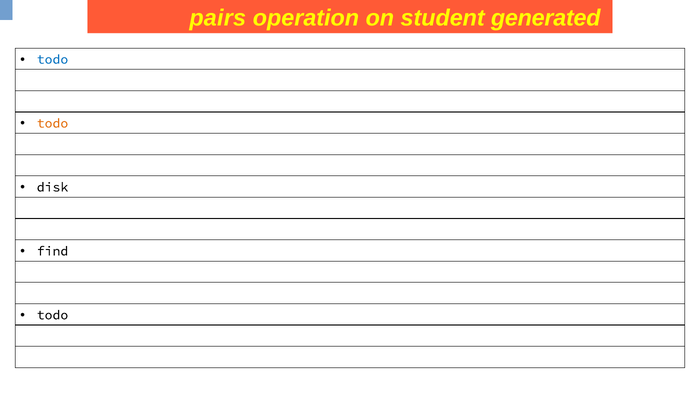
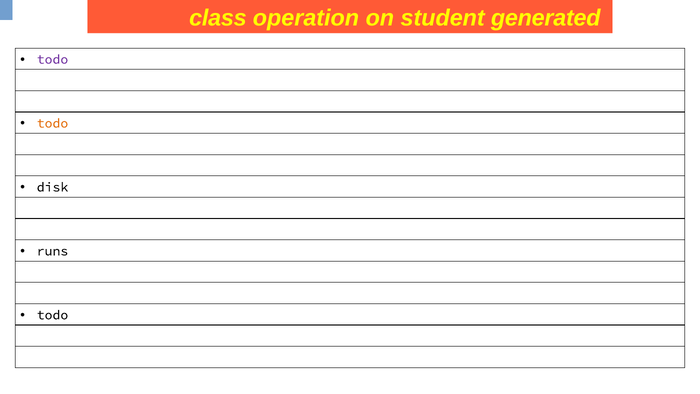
pairs: pairs -> class
todo at (52, 59) colour: blue -> purple
find: find -> runs
